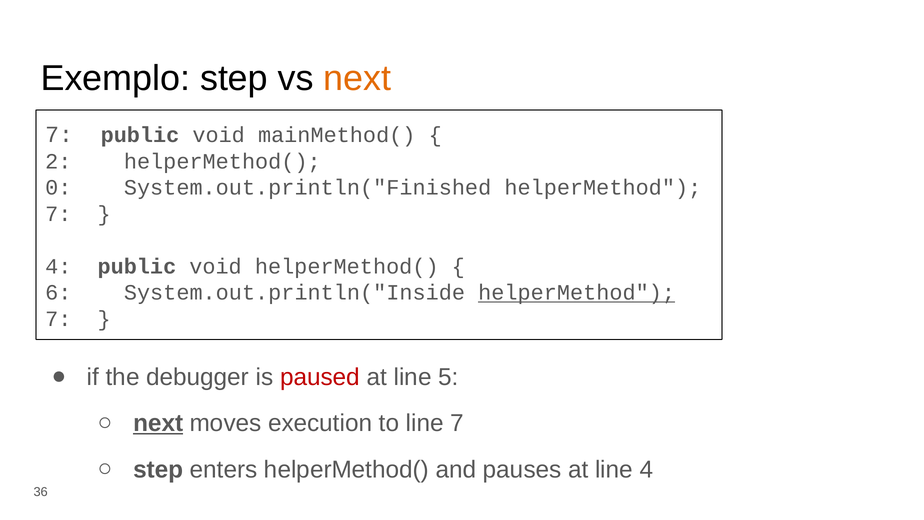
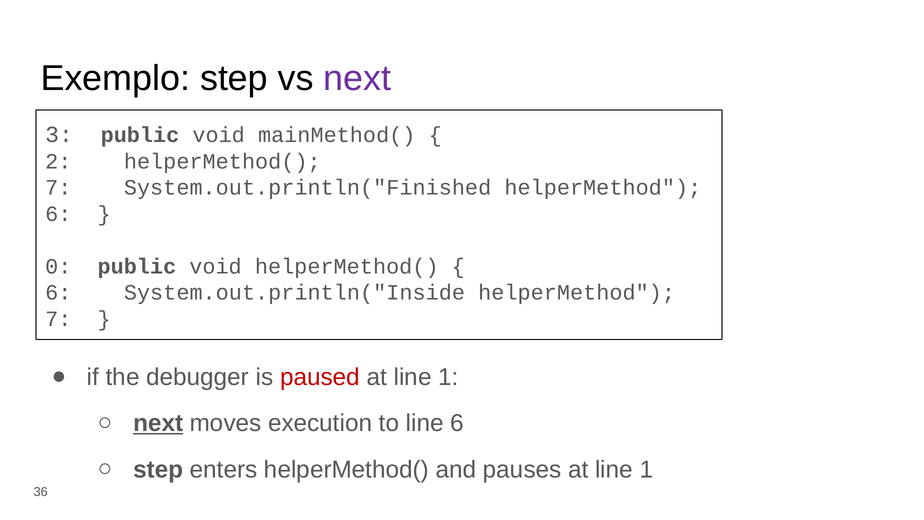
next at (357, 78) colour: orange -> purple
7 at (59, 135): 7 -> 3
0 at (58, 188): 0 -> 7
7 at (58, 214): 7 -> 6
4 at (58, 266): 4 -> 0
helperMethod at (577, 292) underline: present -> none
5 at (448, 377): 5 -> 1
line 7: 7 -> 6
pauses at line 4: 4 -> 1
